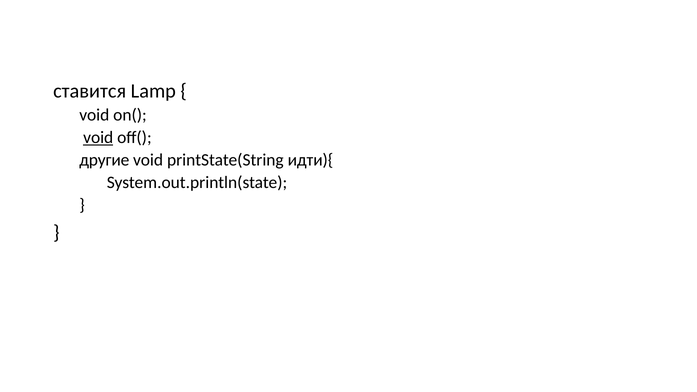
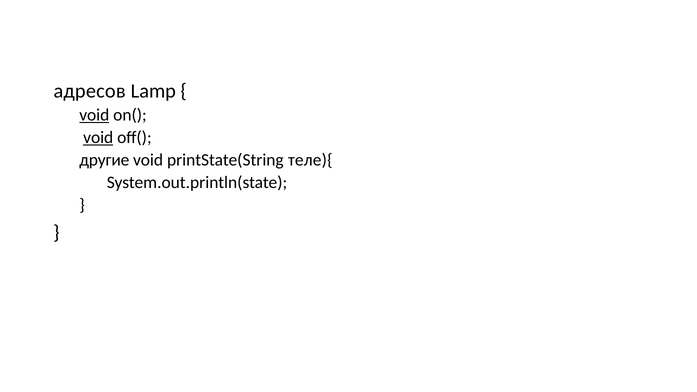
ставится: ставится -> адресов
void at (94, 115) underline: none -> present
идти){: идти){ -> теле){
